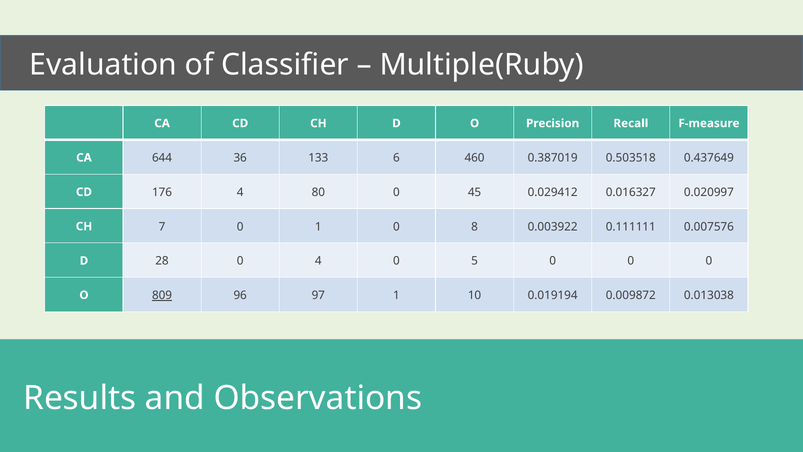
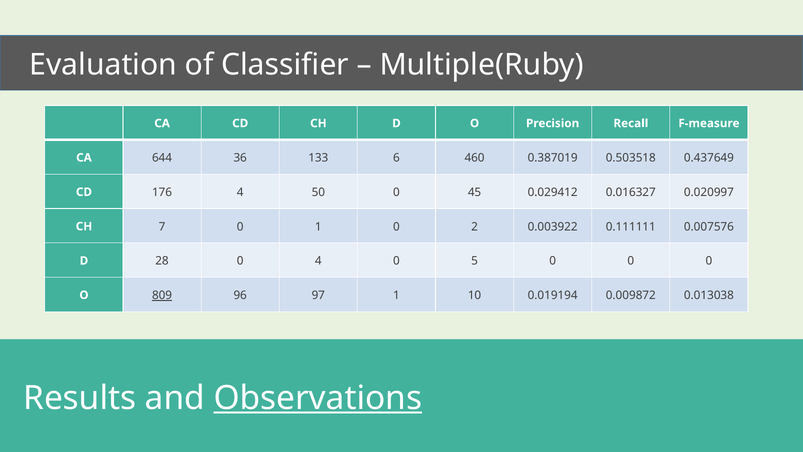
80: 80 -> 50
8: 8 -> 2
Observations underline: none -> present
